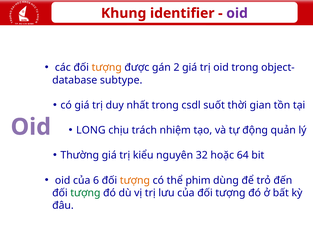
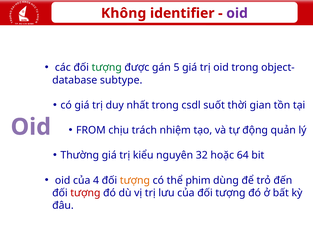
Khung: Khung -> Không
tượng at (107, 67) colour: orange -> green
2: 2 -> 5
LONG: LONG -> FROM
6: 6 -> 4
tượng at (85, 193) colour: green -> red
